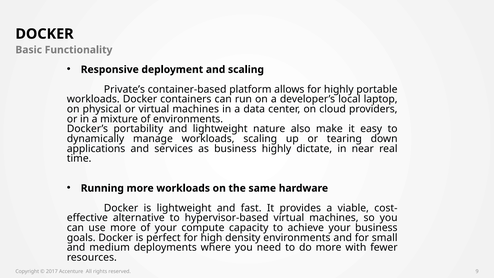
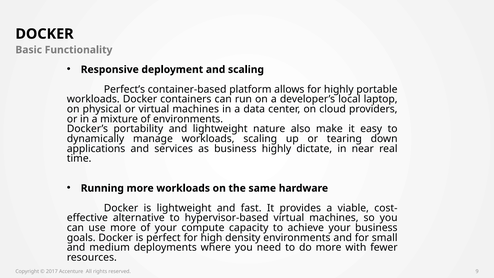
Private’s: Private’s -> Perfect’s
